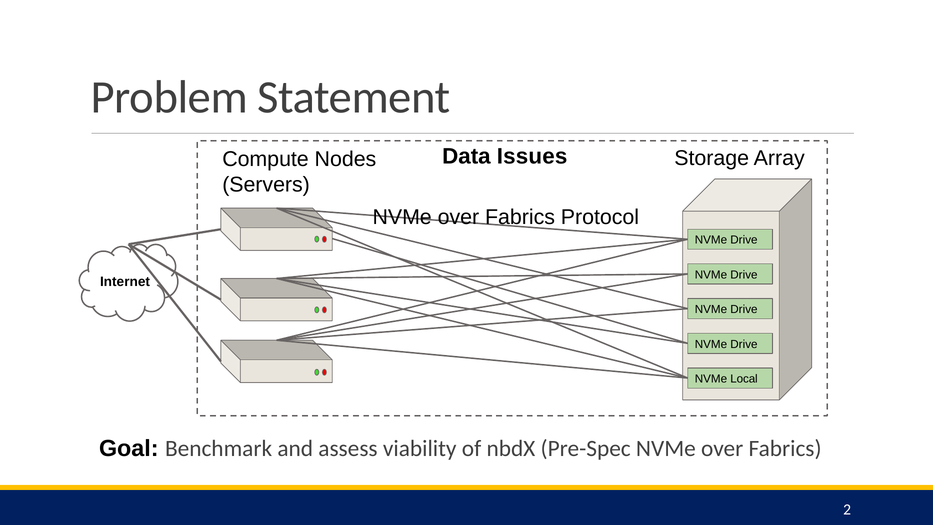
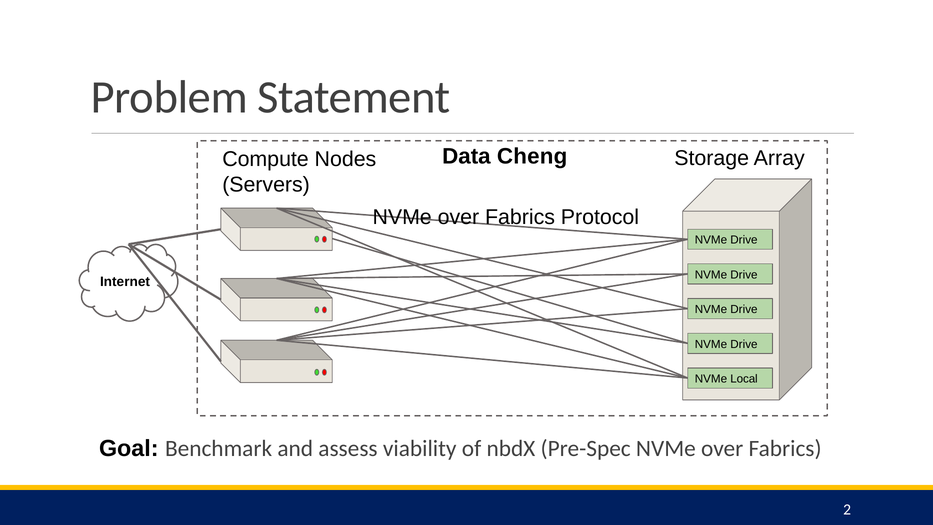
Issues: Issues -> Cheng
